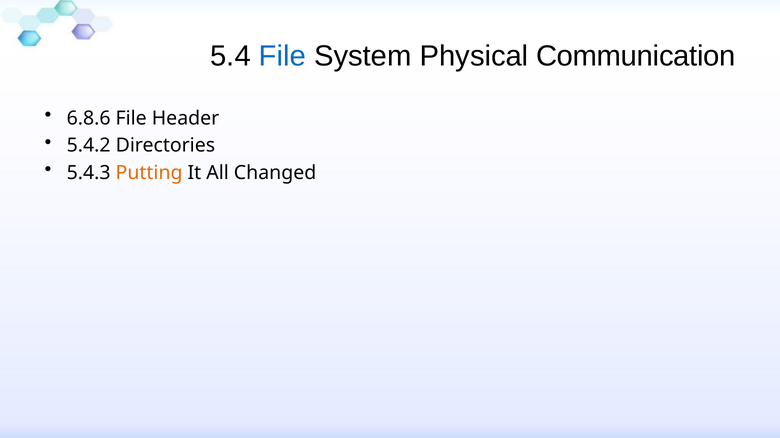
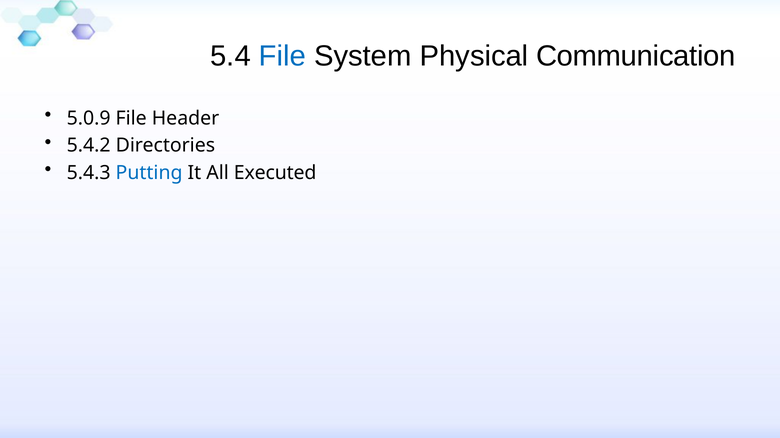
6.8.6: 6.8.6 -> 5.0.9
Putting colour: orange -> blue
Changed: Changed -> Executed
